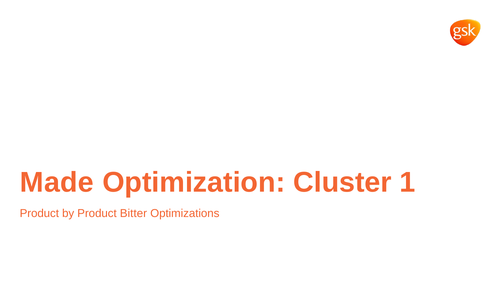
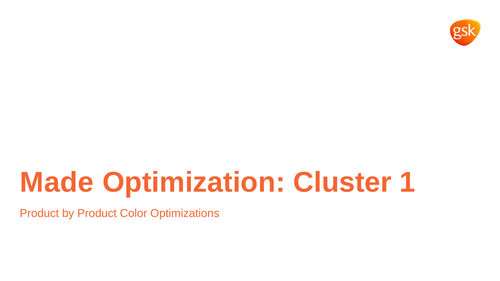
Bitter: Bitter -> Color
